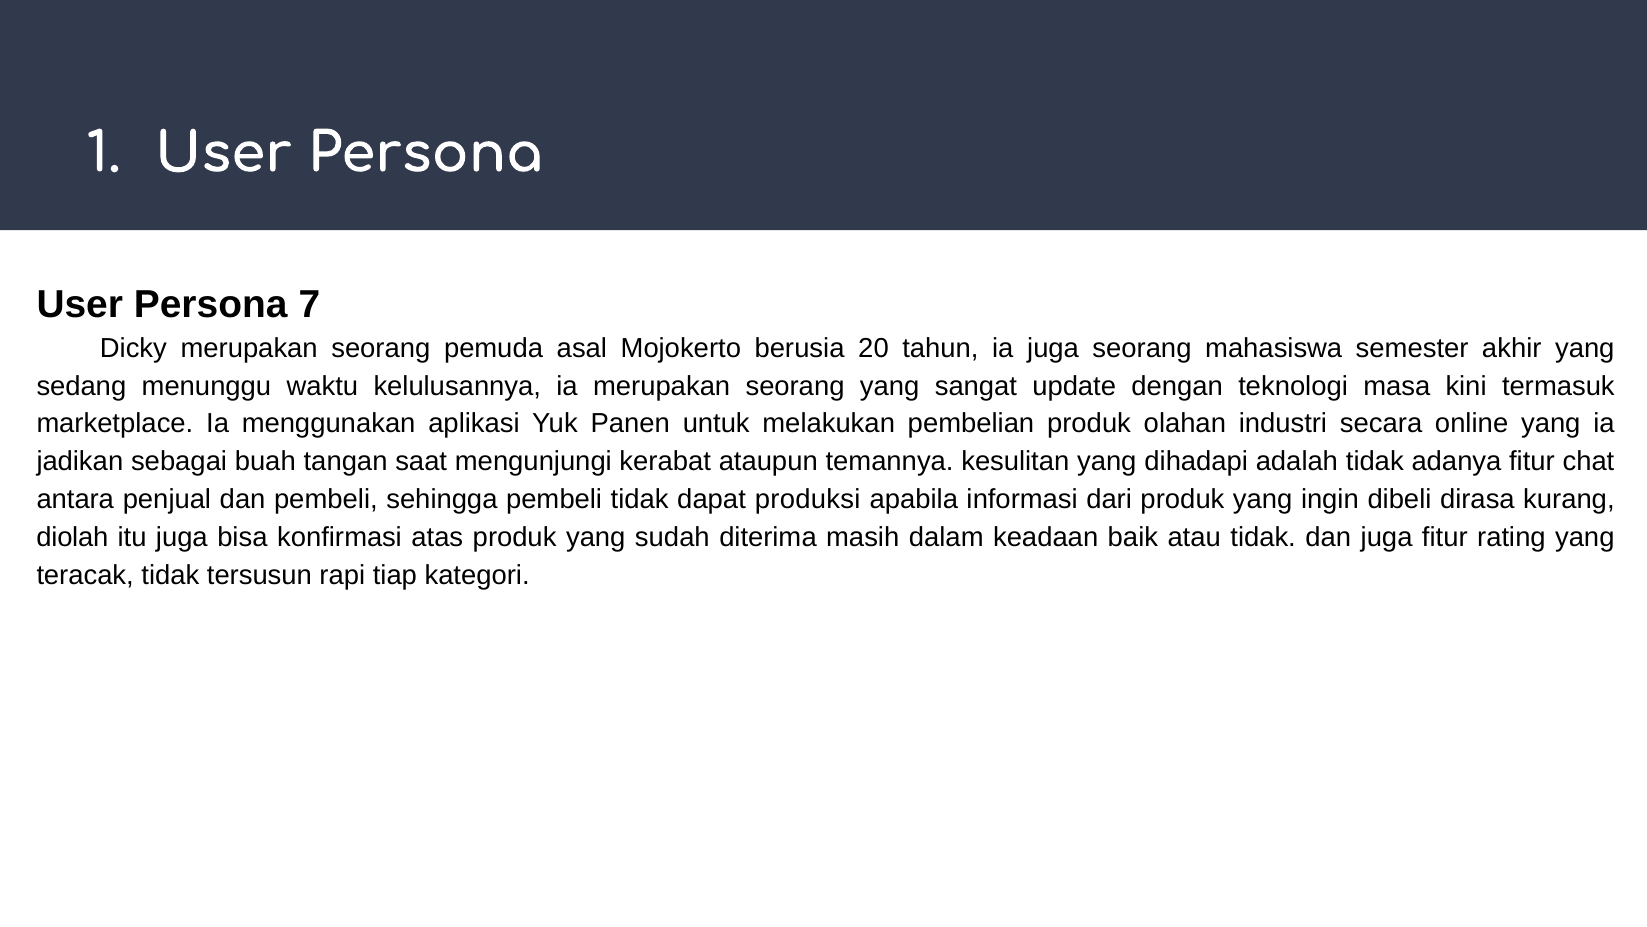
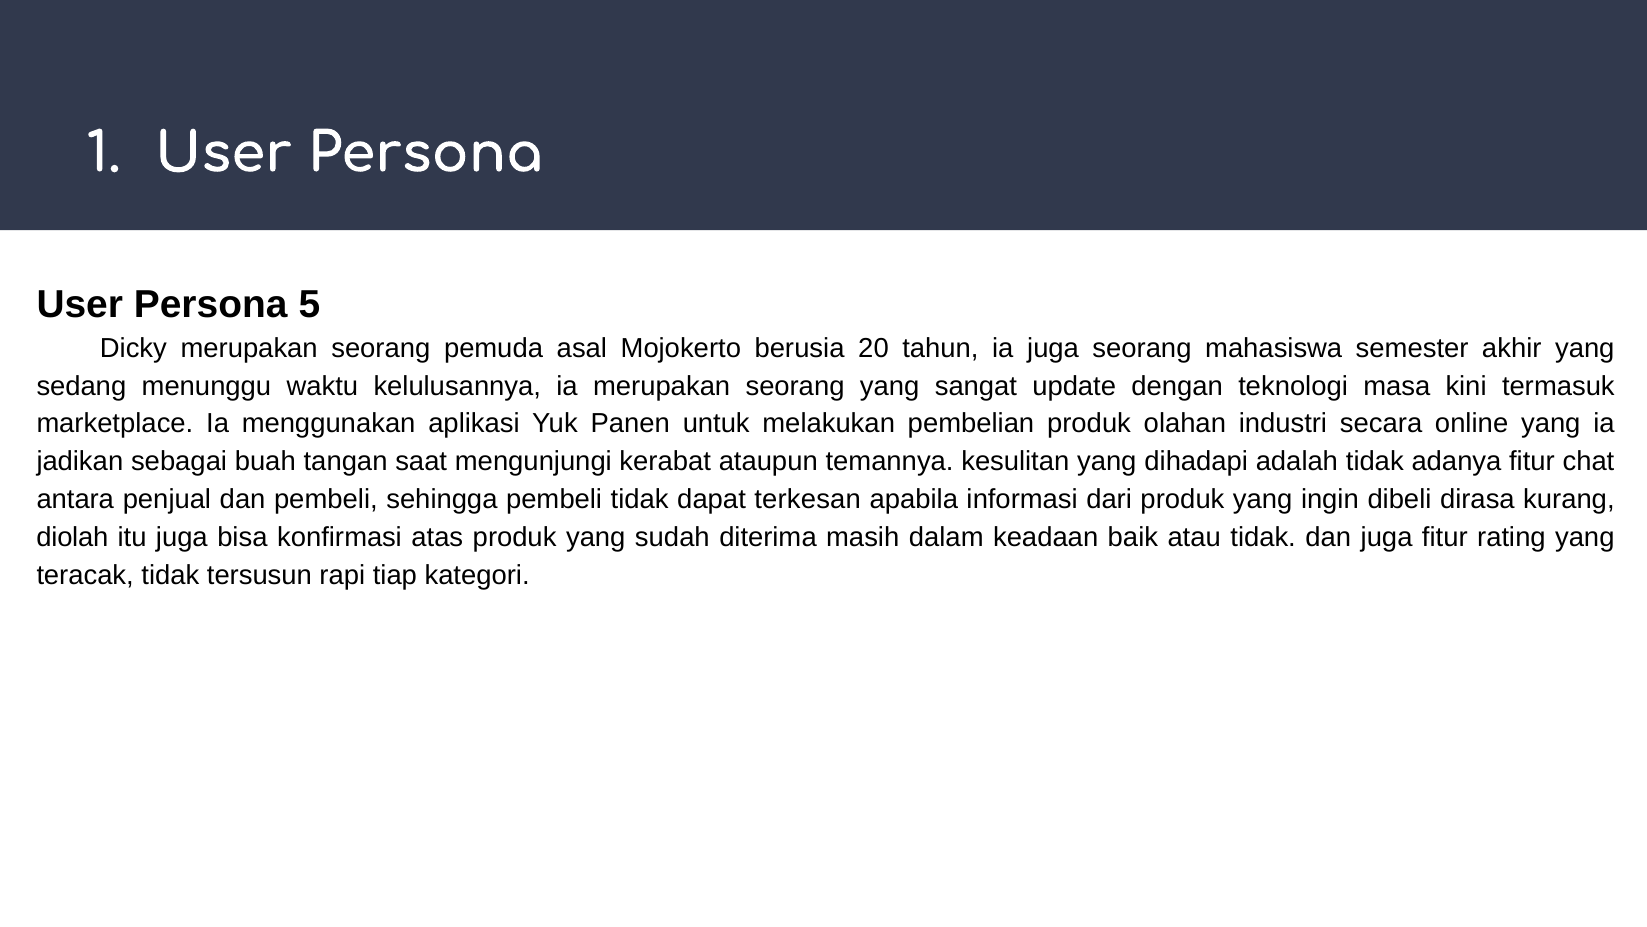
7: 7 -> 5
produksi: produksi -> terkesan
